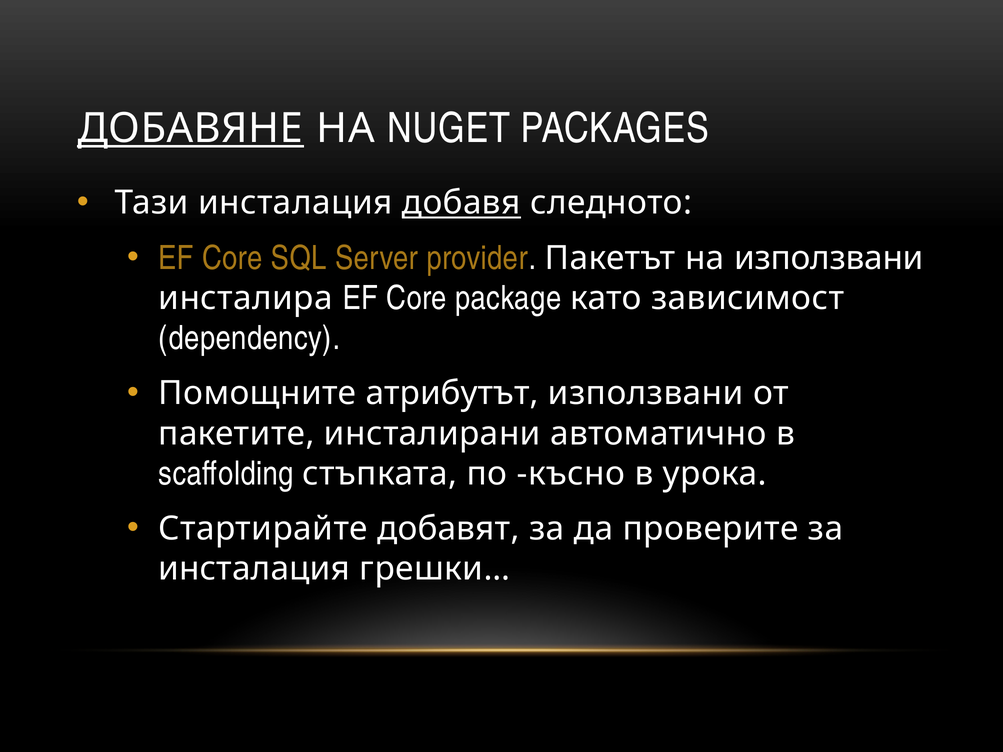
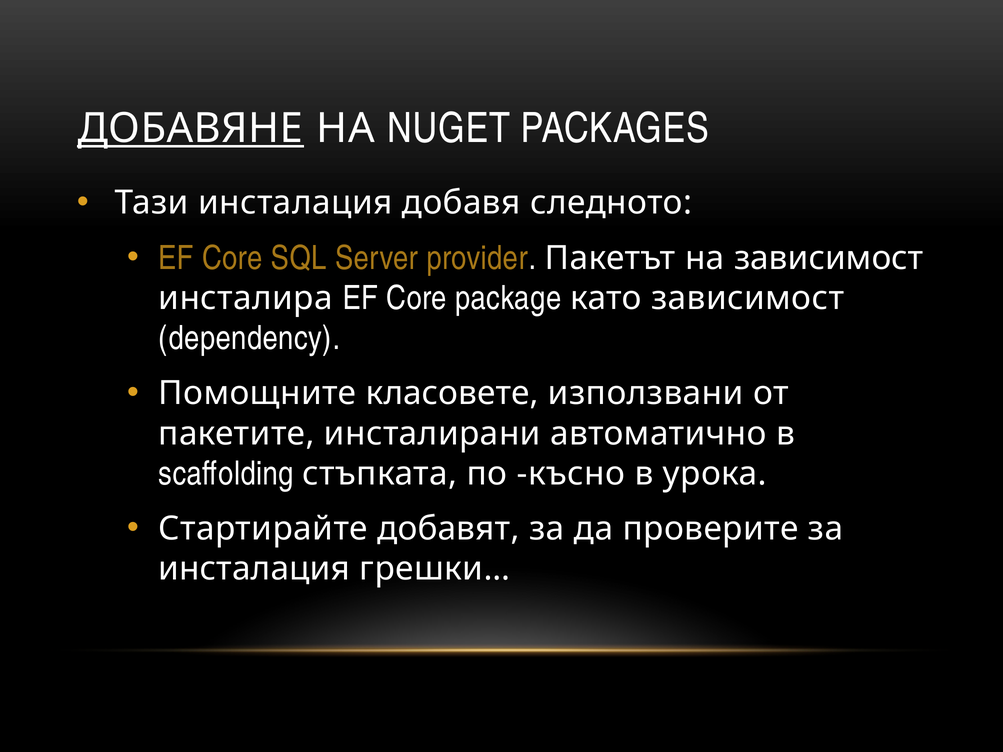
добавя underline: present -> none
на използвани: използвани -> зависимост
атрибутът: атрибутът -> класовете
